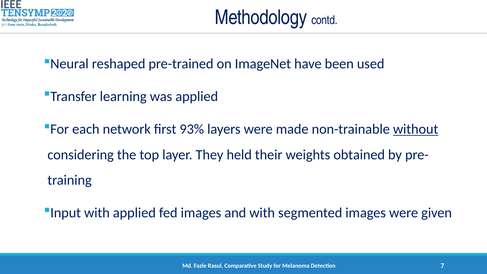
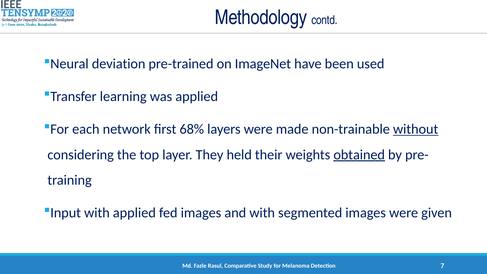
reshaped: reshaped -> deviation
93%: 93% -> 68%
obtained underline: none -> present
